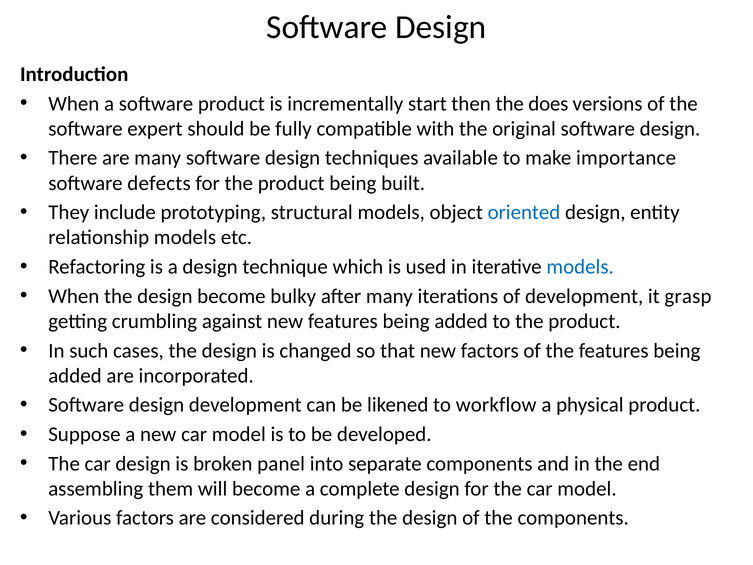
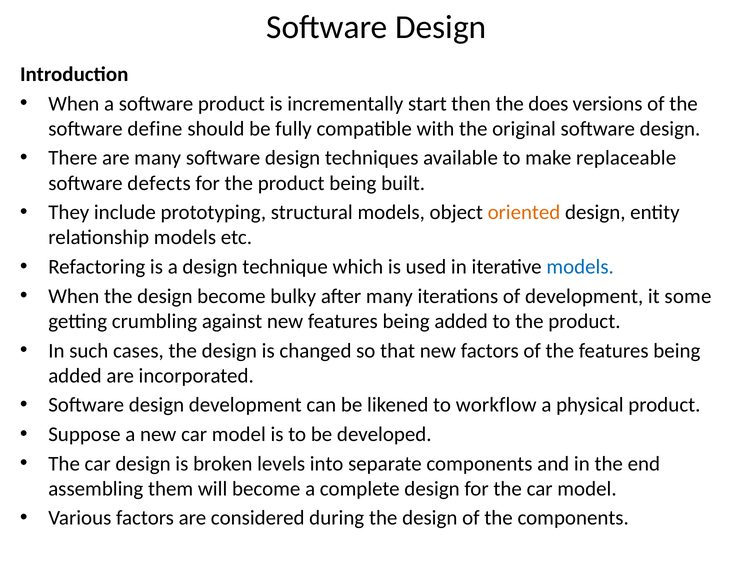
expert: expert -> define
importance: importance -> replaceable
oriented colour: blue -> orange
grasp: grasp -> some
panel: panel -> levels
